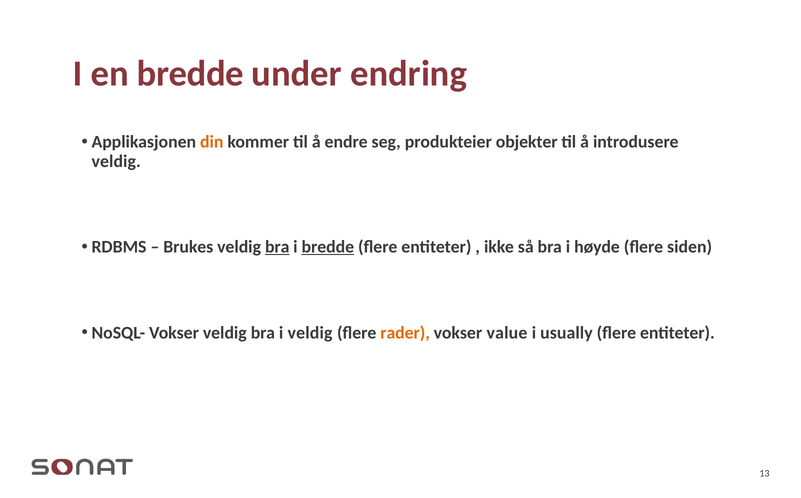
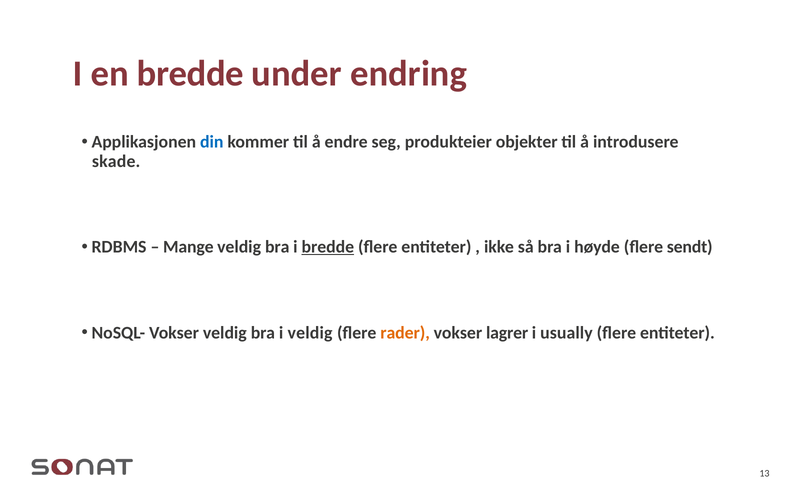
din colour: orange -> blue
veldig at (116, 161): veldig -> skade
Brukes: Brukes -> Mange
bra at (277, 247) underline: present -> none
siden: siden -> sendt
value: value -> lagrer
